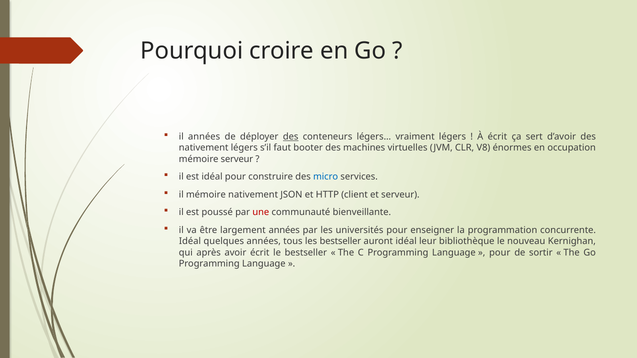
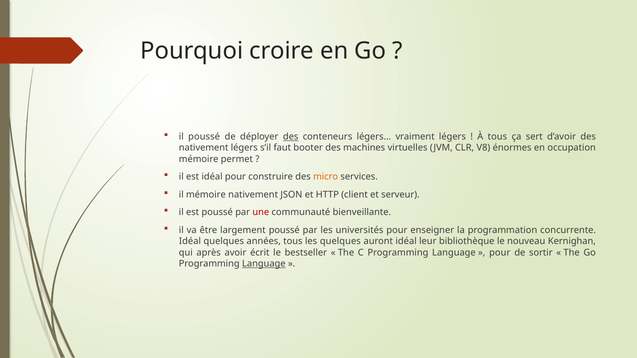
il années: années -> poussé
À écrit: écrit -> tous
mémoire serveur: serveur -> permet
micro colour: blue -> orange
largement années: années -> poussé
les bestseller: bestseller -> quelques
Language at (264, 264) underline: none -> present
